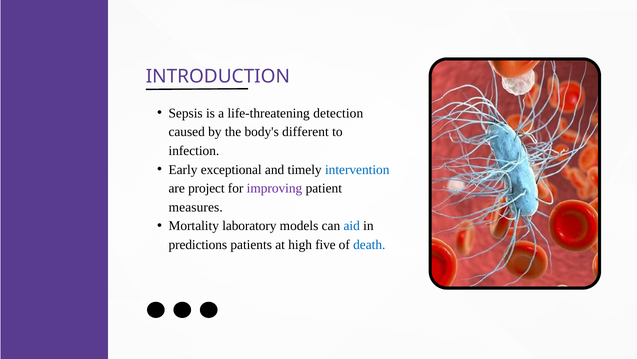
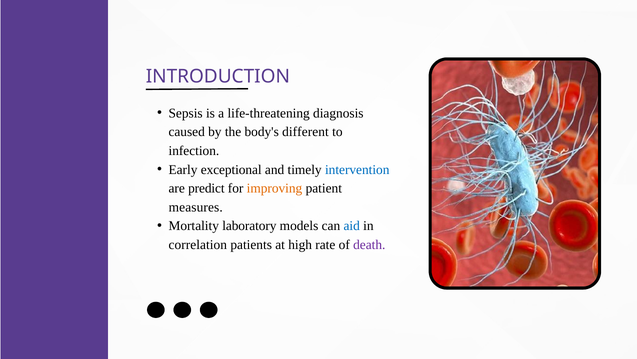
detection: detection -> diagnosis
project: project -> predict
improving colour: purple -> orange
predictions: predictions -> correlation
five: five -> rate
death colour: blue -> purple
